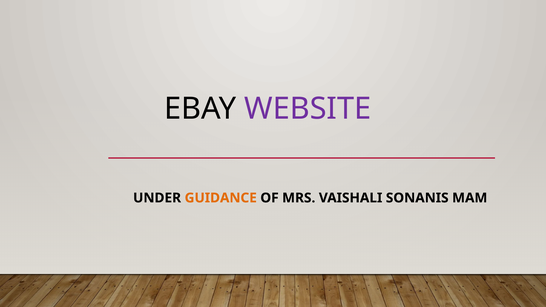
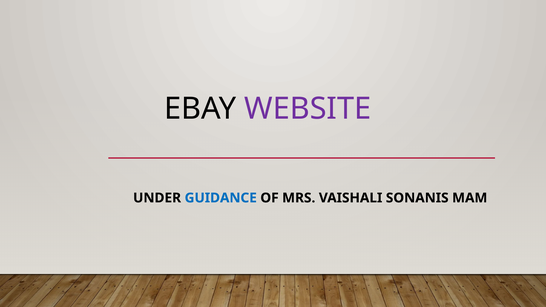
GUIDANCE colour: orange -> blue
